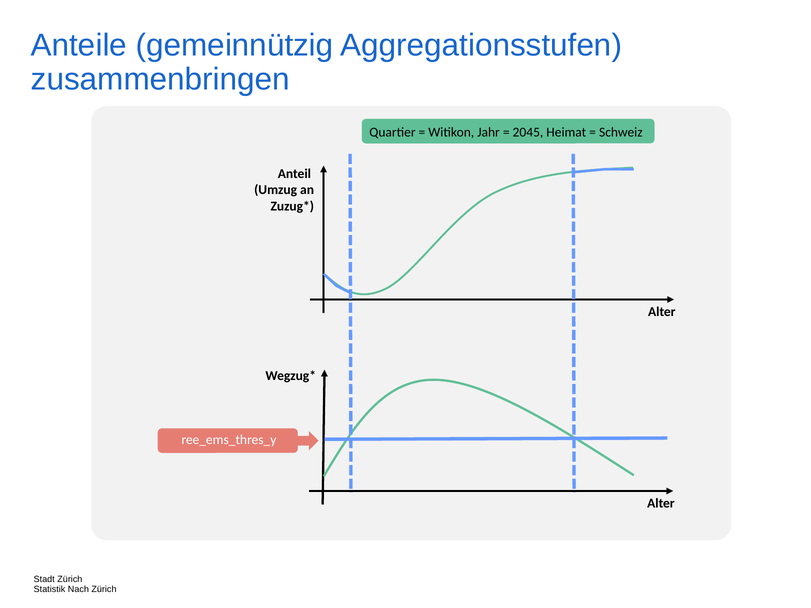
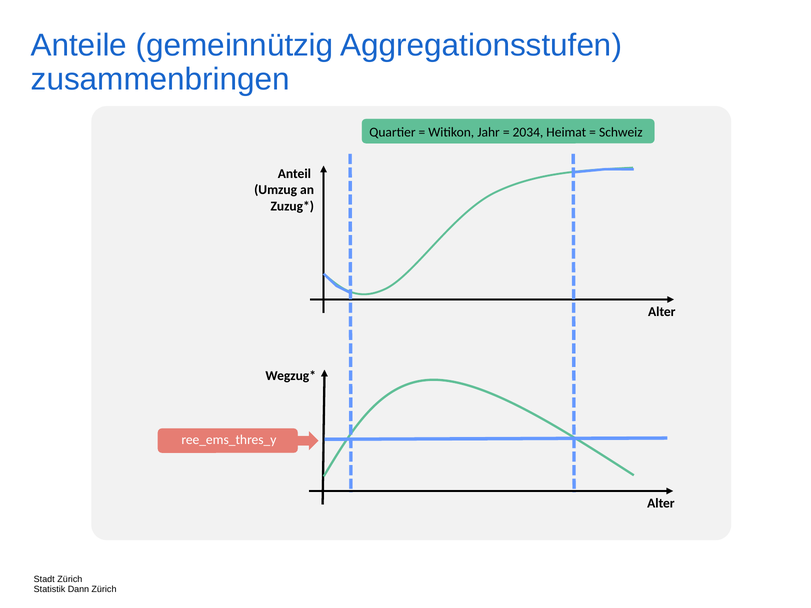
2045: 2045 -> 2034
Nach: Nach -> Dann
